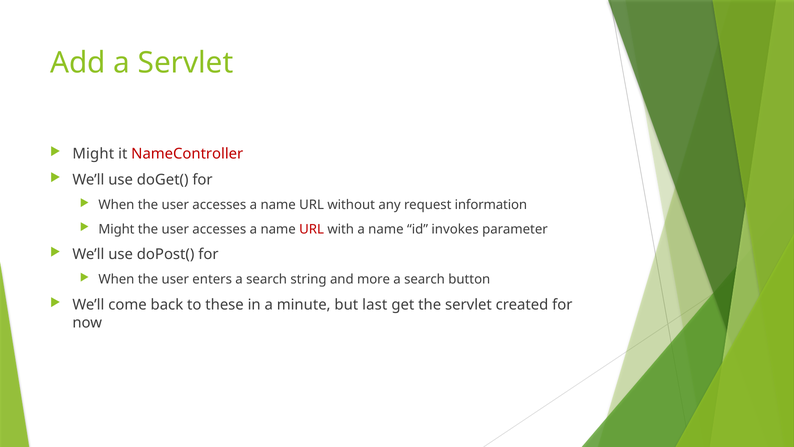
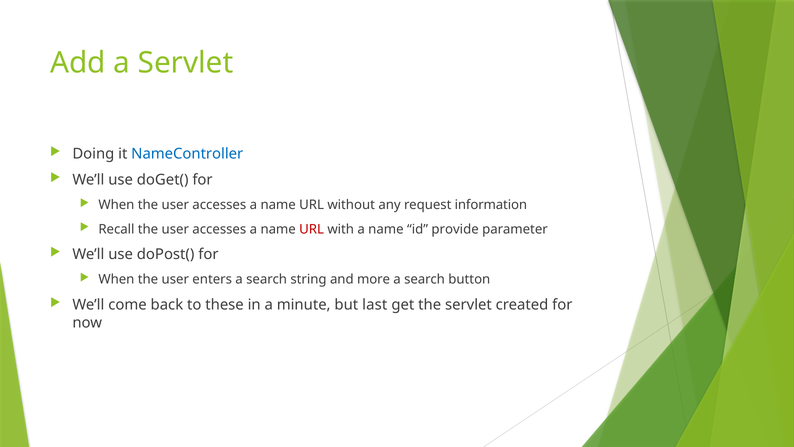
Might at (93, 154): Might -> Doing
NameController colour: red -> blue
Might at (116, 229): Might -> Recall
invokes: invokes -> provide
